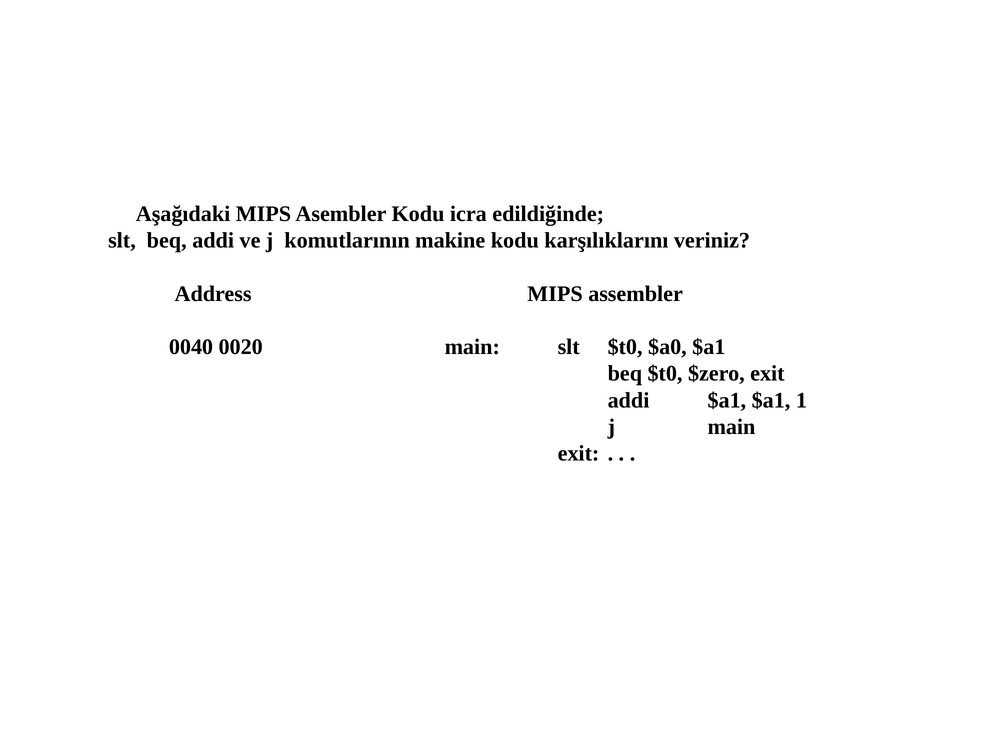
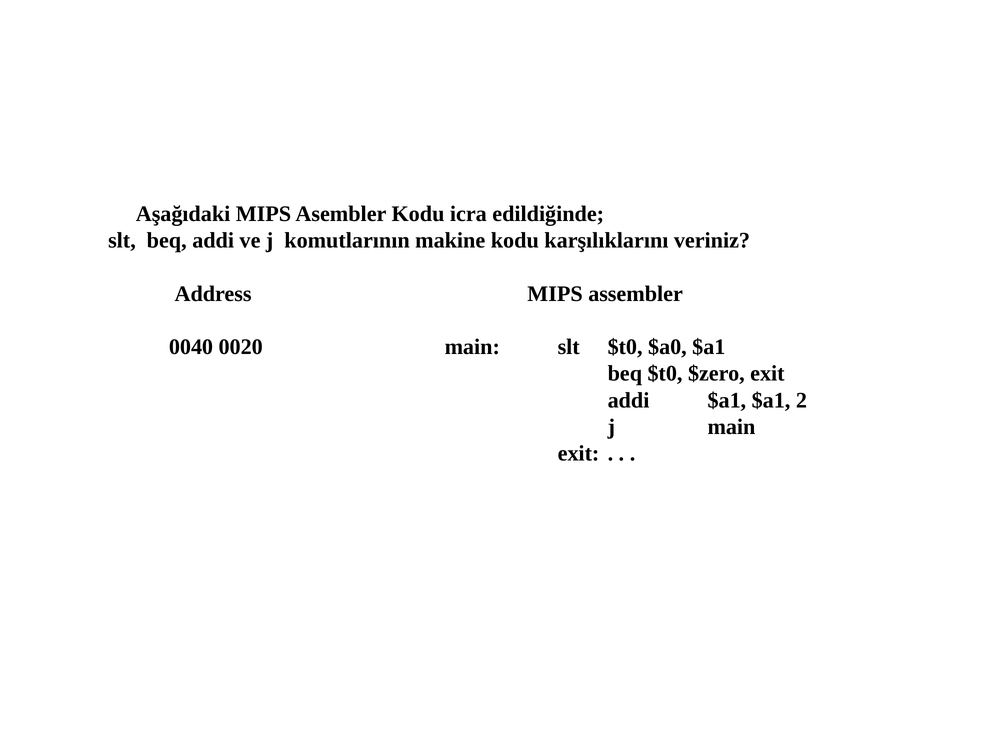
1: 1 -> 2
